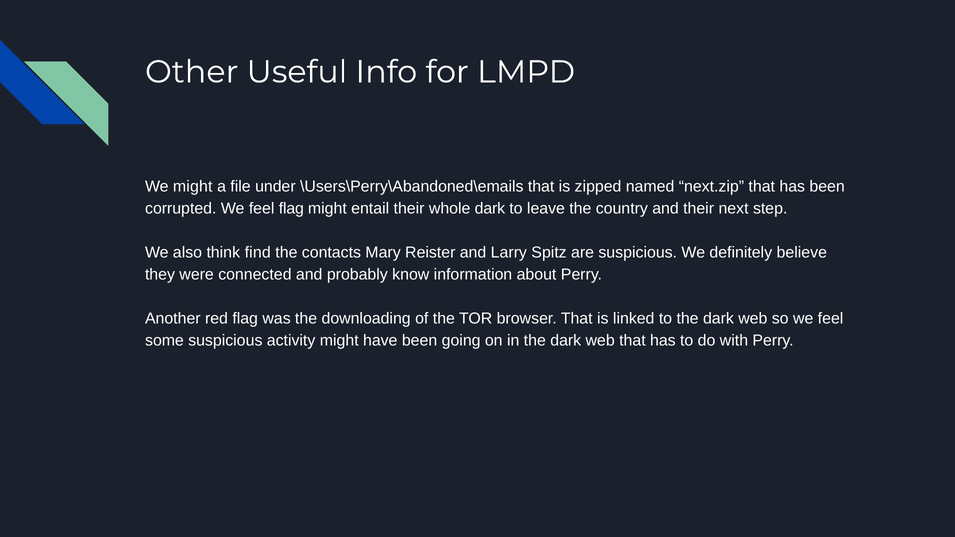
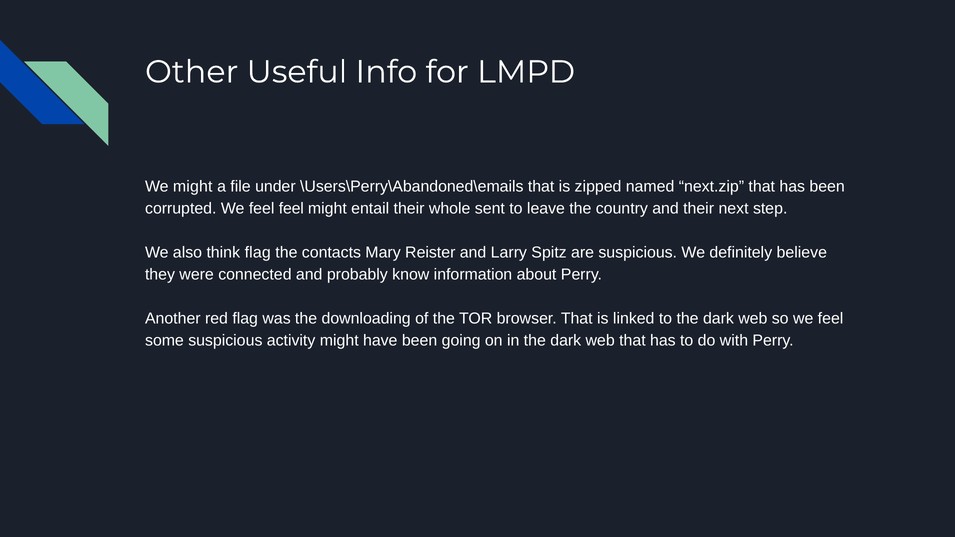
feel flag: flag -> feel
whole dark: dark -> sent
think find: find -> flag
